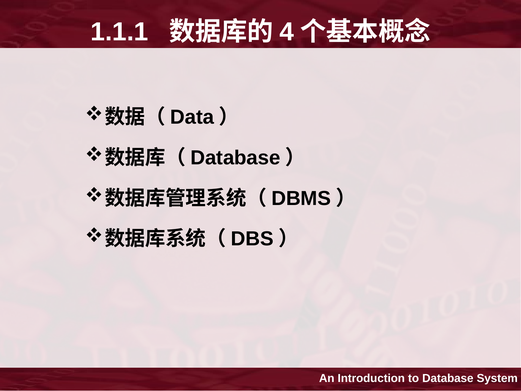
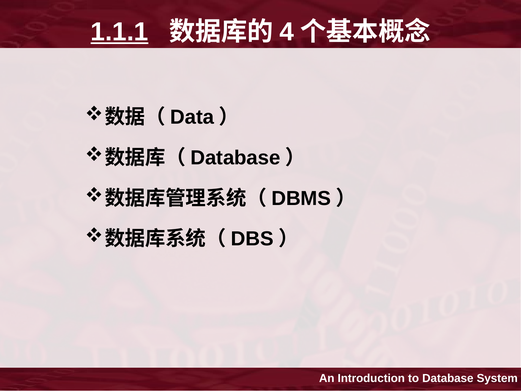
1.1.1 underline: none -> present
